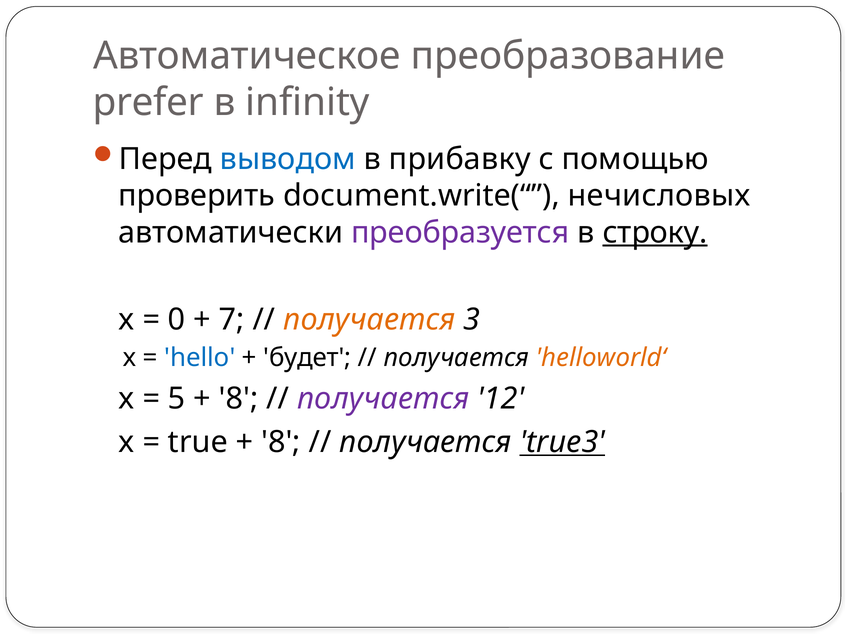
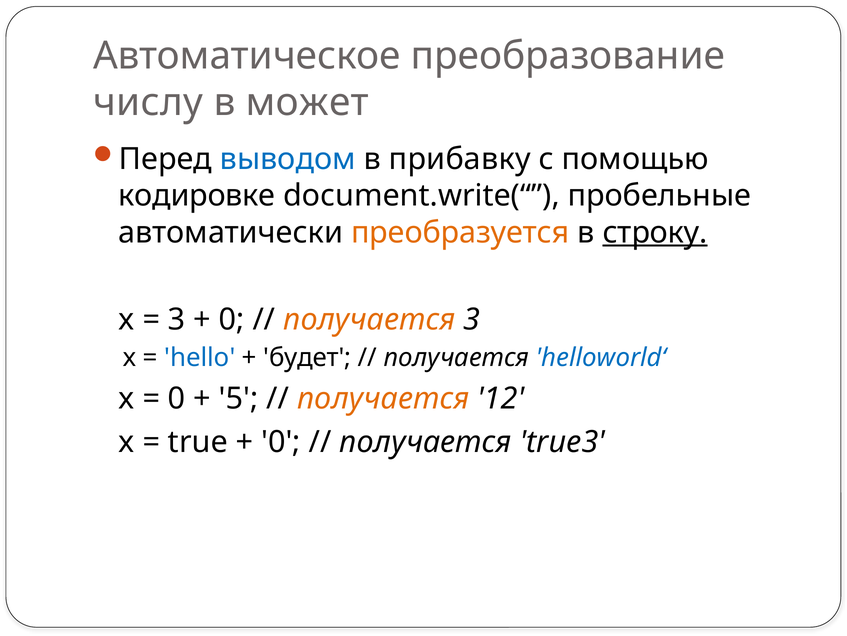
prefer: prefer -> числу
infinity: infinity -> может
проверить: проверить -> кодировке
нечисловых: нечисловых -> пробельные
преобразуется colour: purple -> orange
0 at (177, 319): 0 -> 3
7 at (232, 319): 7 -> 0
helloworld‘ colour: orange -> blue
5 at (177, 398): 5 -> 0
8 at (239, 398): 8 -> 5
получается at (383, 398) colour: purple -> orange
8 at (281, 442): 8 -> 0
true3 underline: present -> none
